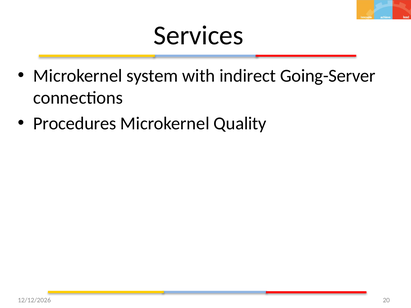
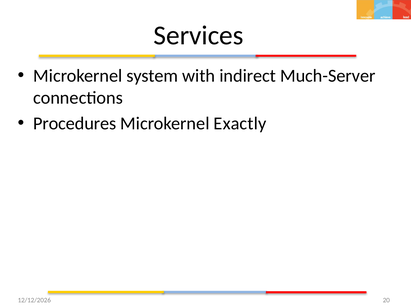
Going-Server: Going-Server -> Much-Server
Quality: Quality -> Exactly
